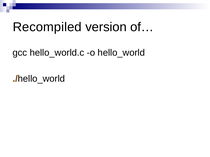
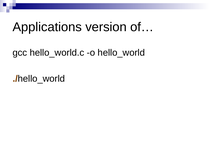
Recompiled: Recompiled -> Applications
